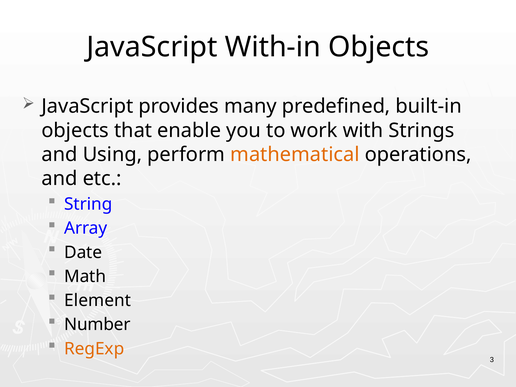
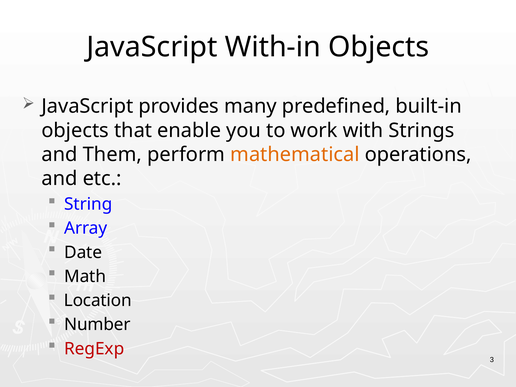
Using: Using -> Them
Element: Element -> Location
RegExp colour: orange -> red
